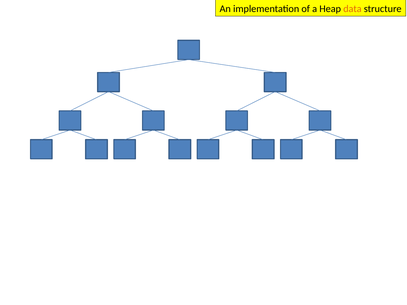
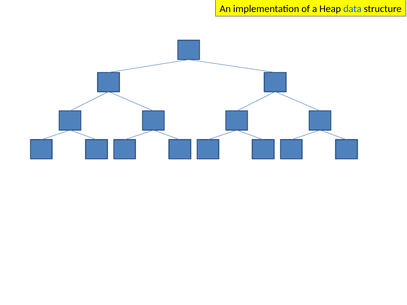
data colour: orange -> blue
